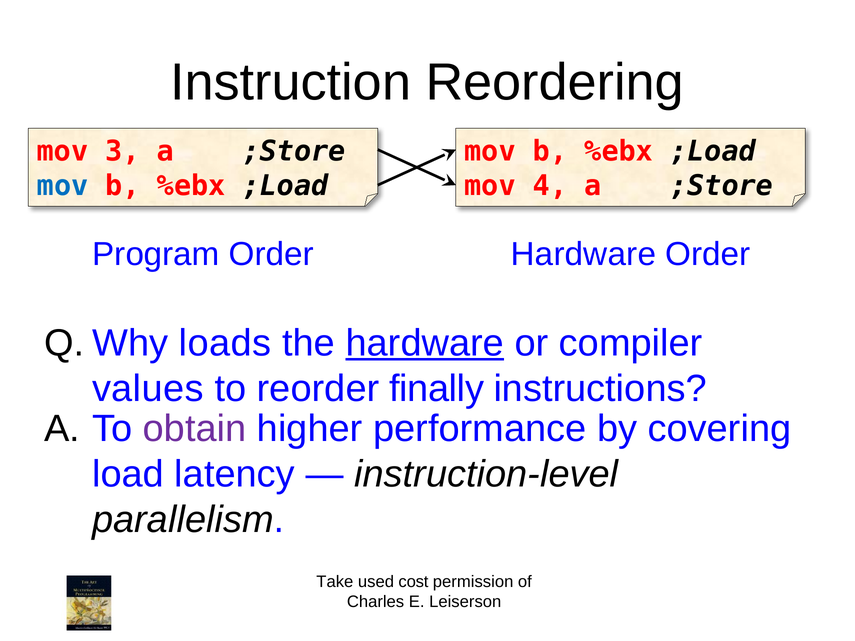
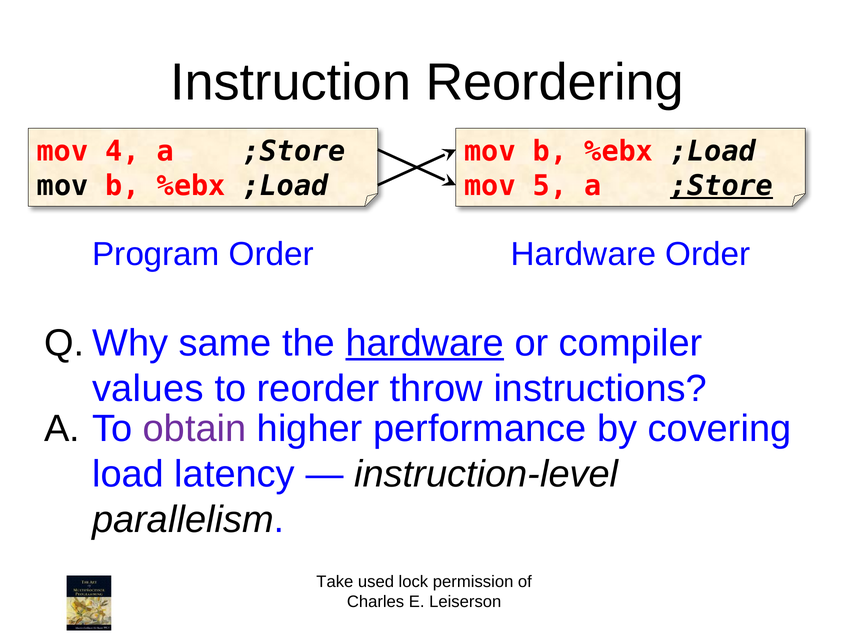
3: 3 -> 4
mov at (63, 186) colour: blue -> black
4: 4 -> 5
;Store at (722, 186) underline: none -> present
loads: loads -> same
finally: finally -> throw
cost: cost -> lock
